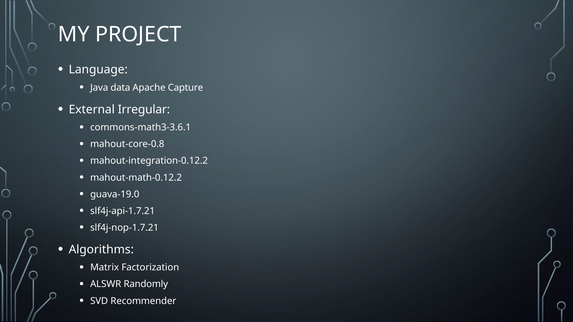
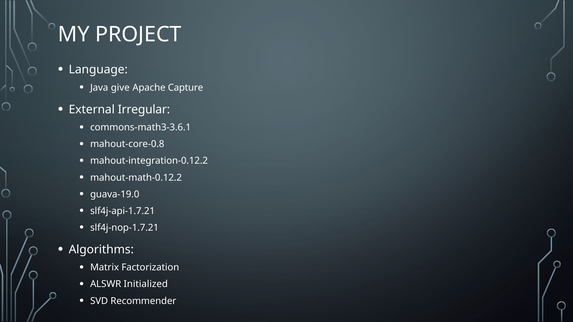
data: data -> give
Randomly: Randomly -> Initialized
